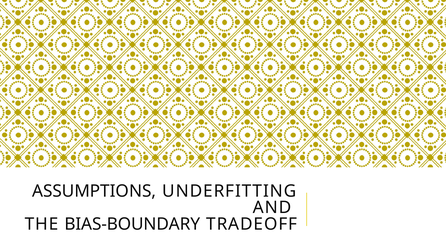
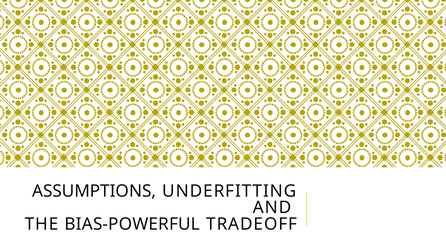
BIAS-BOUNDARY: BIAS-BOUNDARY -> BIAS-POWERFUL
